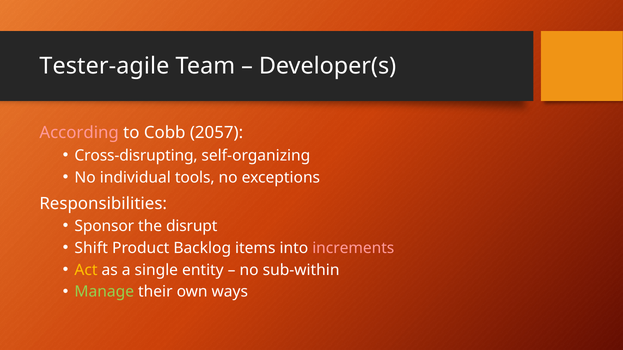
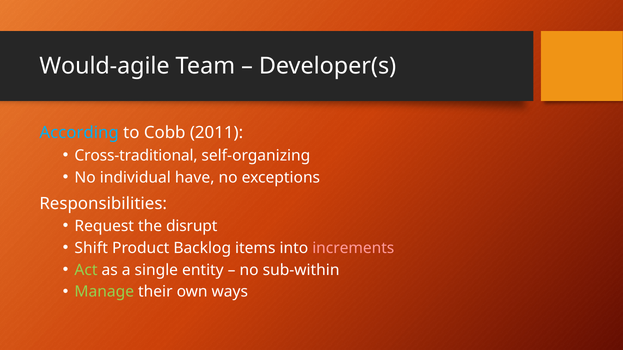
Tester-agile: Tester-agile -> Would-agile
According colour: pink -> light blue
2057: 2057 -> 2011
Cross-disrupting: Cross-disrupting -> Cross-traditional
tools: tools -> have
Sponsor: Sponsor -> Request
Act colour: yellow -> light green
